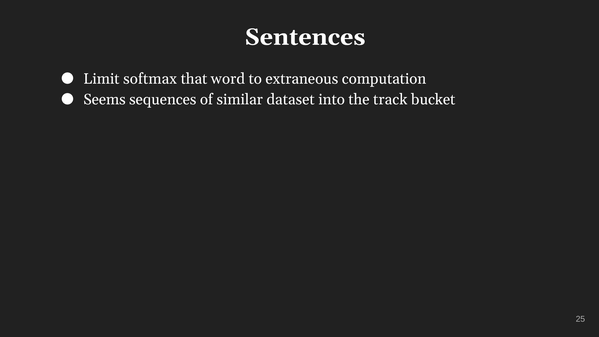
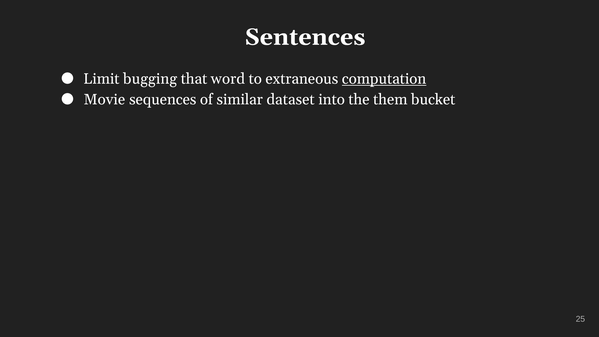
softmax: softmax -> bugging
computation underline: none -> present
Seems: Seems -> Movie
track: track -> them
